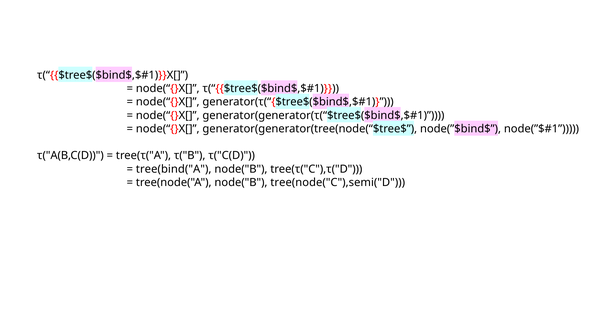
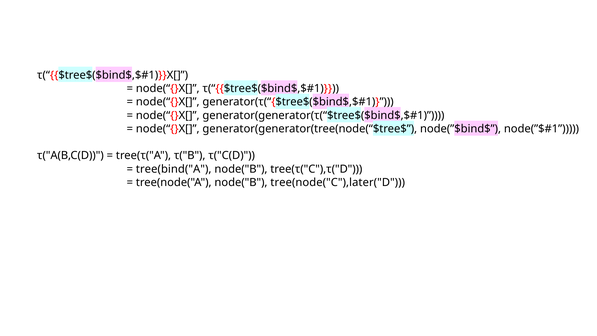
tree(node("C"),semi("D: tree(node("C"),semi("D -> tree(node("C"),later("D
